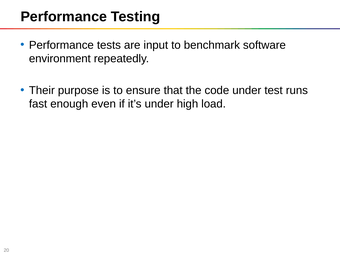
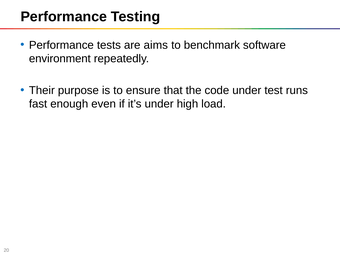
input: input -> aims
